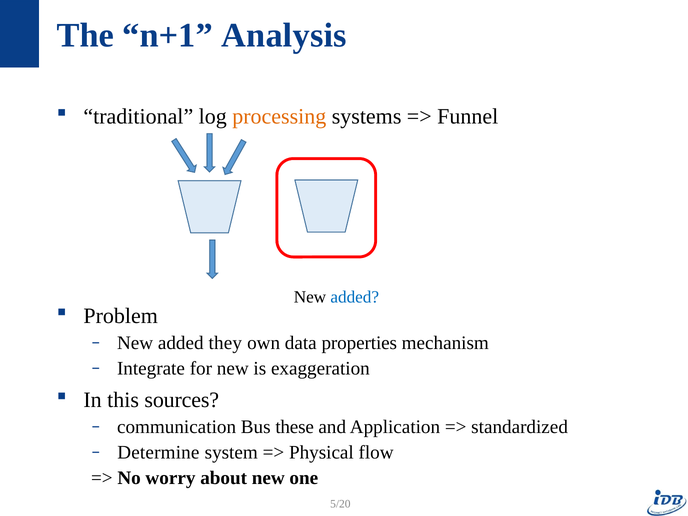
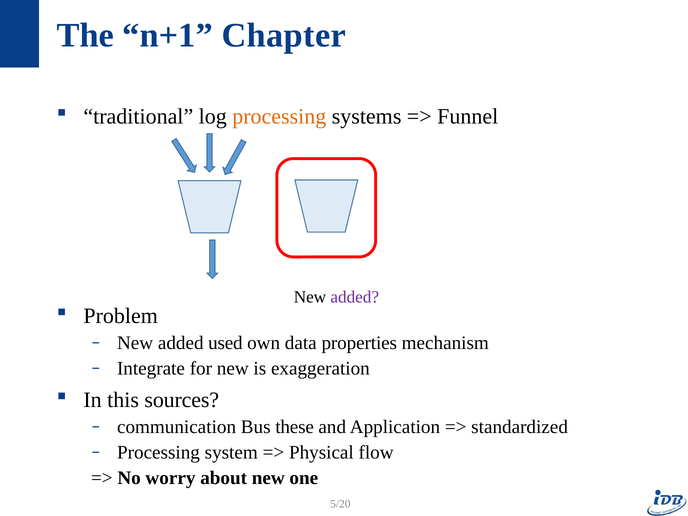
Analysis: Analysis -> Chapter
added at (355, 297) colour: blue -> purple
they: they -> used
Determine at (158, 452): Determine -> Processing
